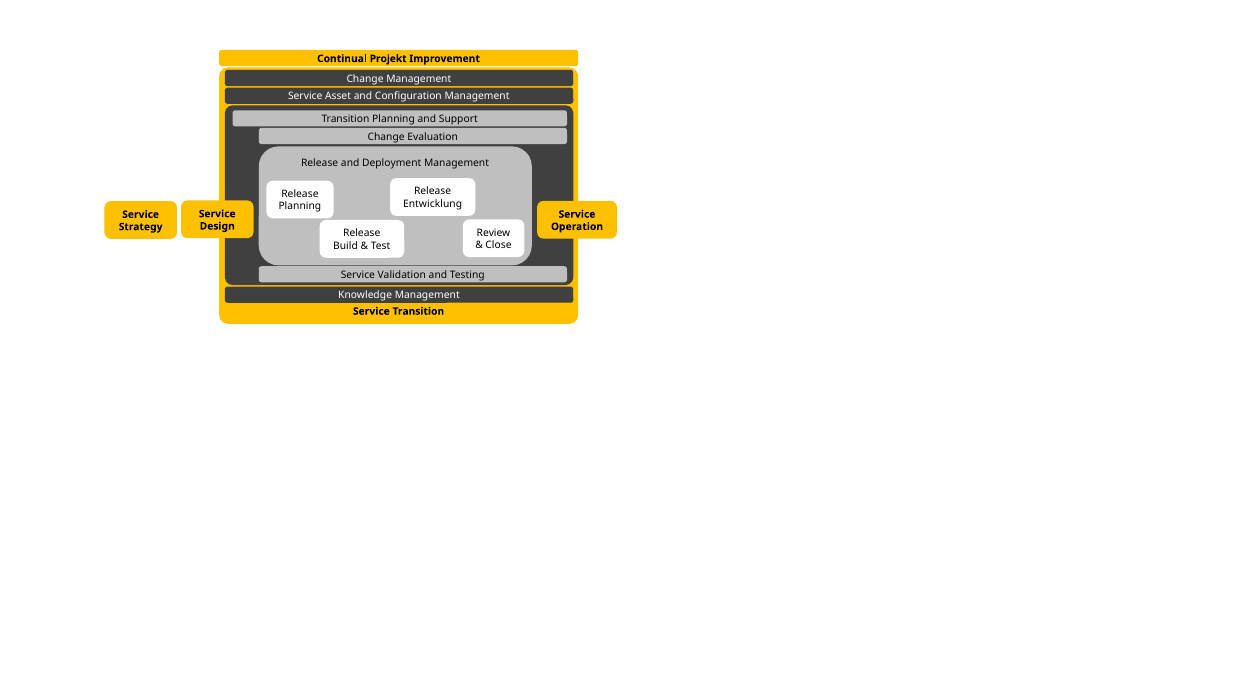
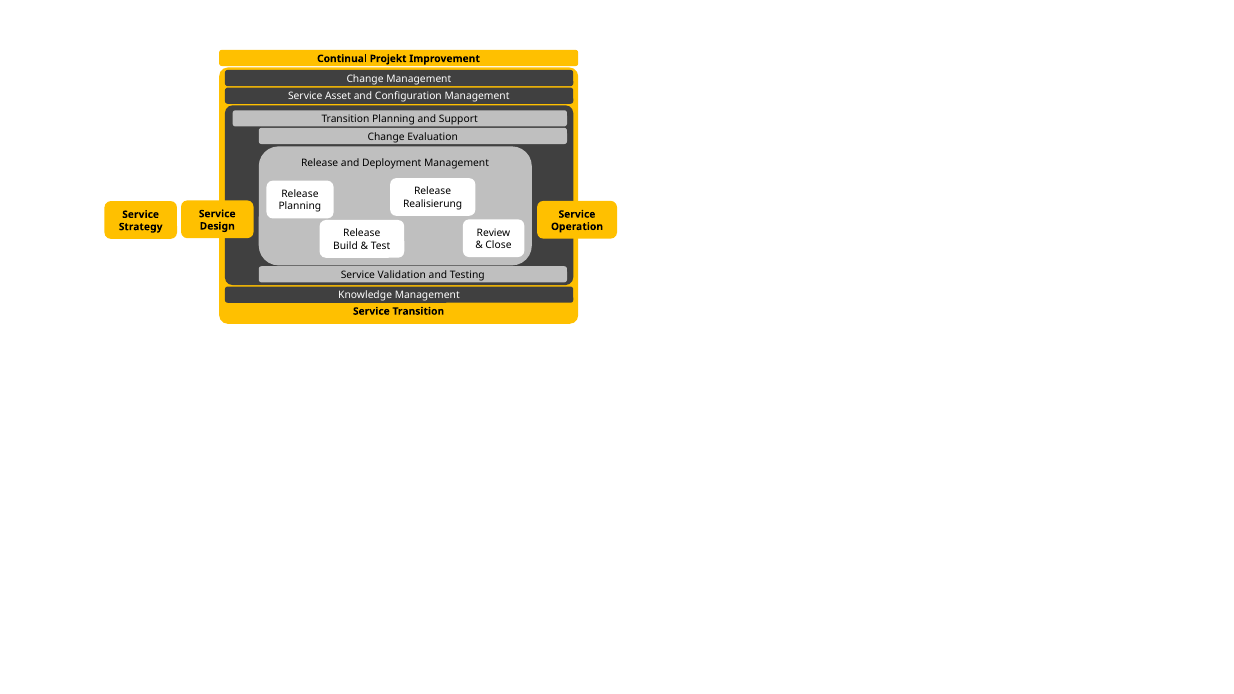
Entwicklung: Entwicklung -> Realisierung
